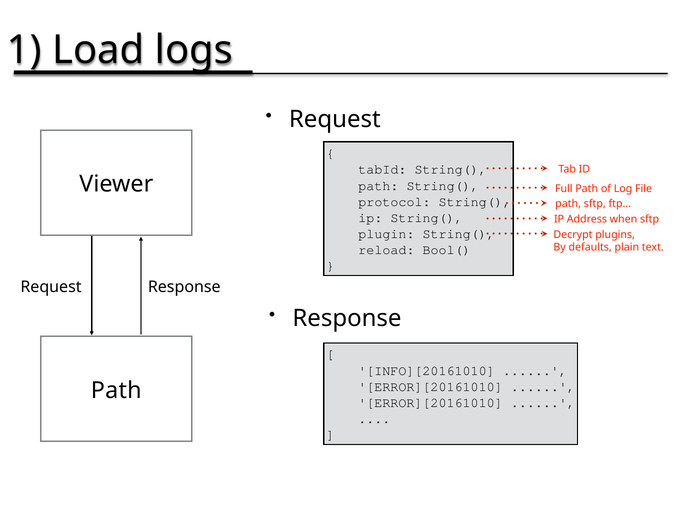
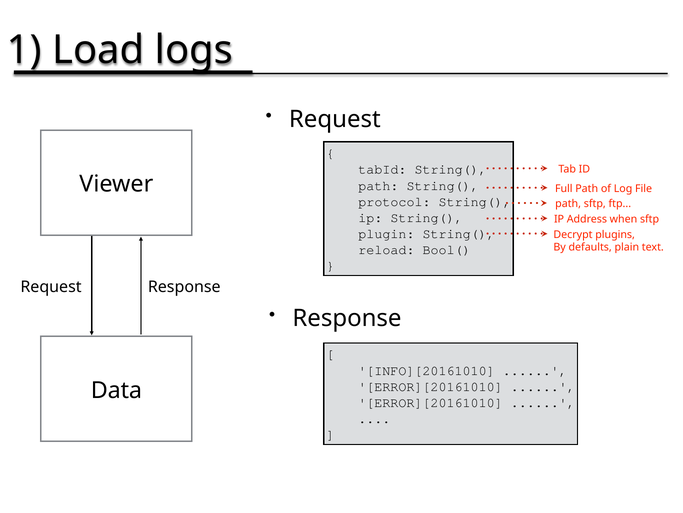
Path at (116, 390): Path -> Data
